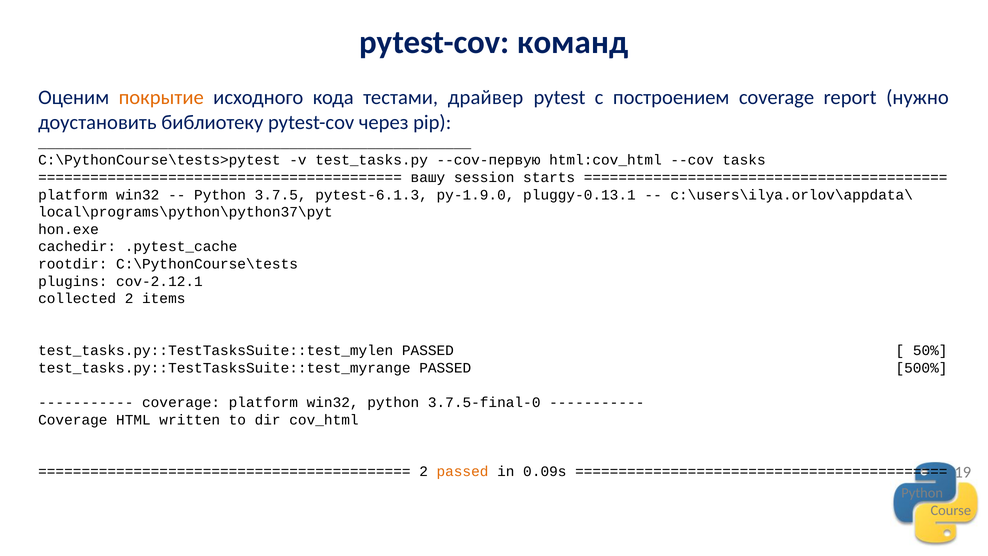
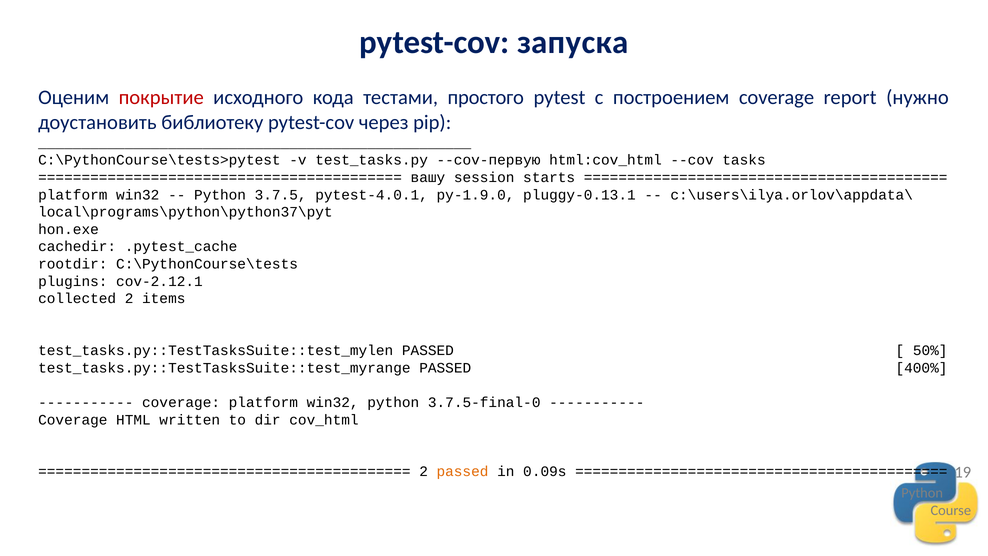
команд: команд -> запуска
покрытие colour: orange -> red
драйвер: драйвер -> простого
pytest-6.1.3: pytest-6.1.3 -> pytest-4.0.1
500%: 500% -> 400%
